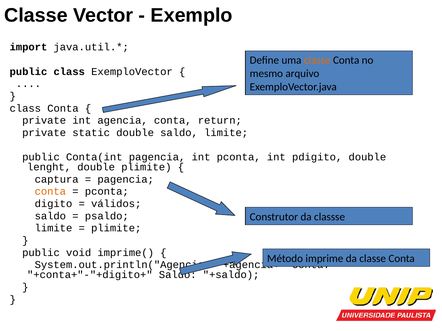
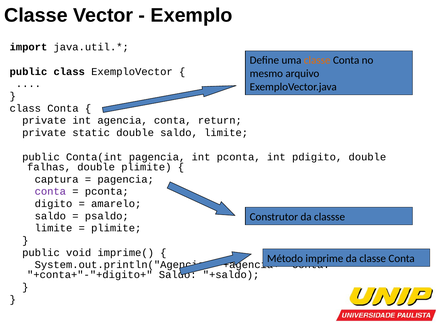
lenght: lenght -> falhas
conta at (50, 192) colour: orange -> purple
válidos: válidos -> amarelo
